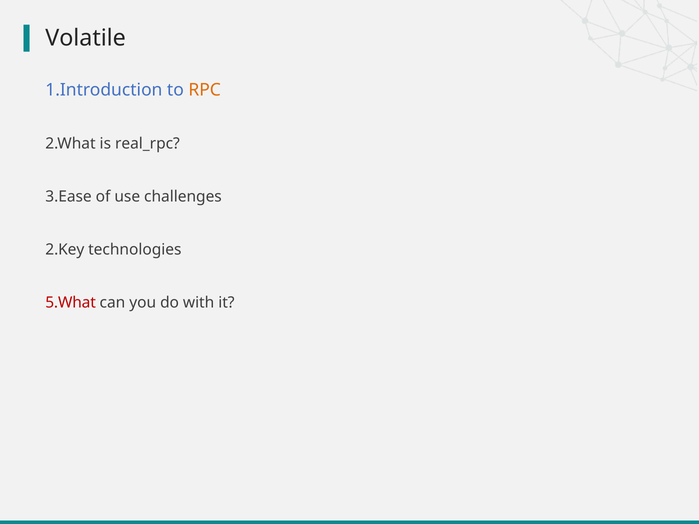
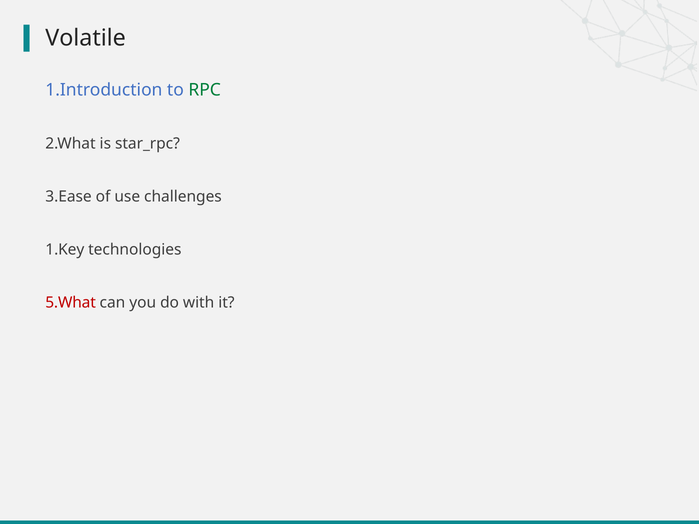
RPC colour: orange -> green
real_rpc: real_rpc -> star_rpc
2.Key: 2.Key -> 1.Key
